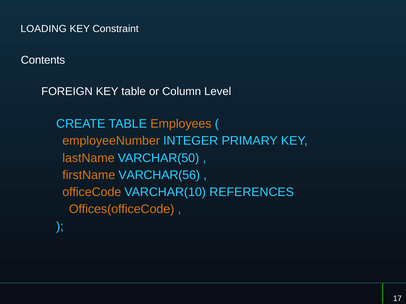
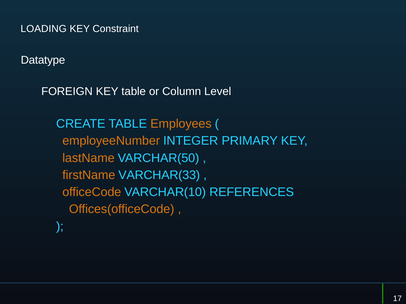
Contents: Contents -> Datatype
VARCHAR(56: VARCHAR(56 -> VARCHAR(33
